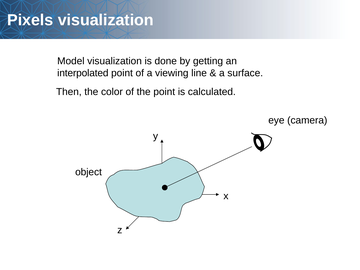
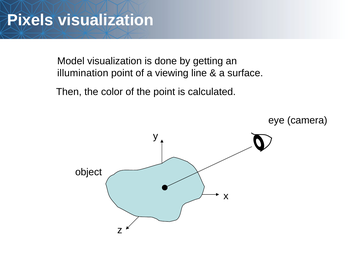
interpolated: interpolated -> illumination
